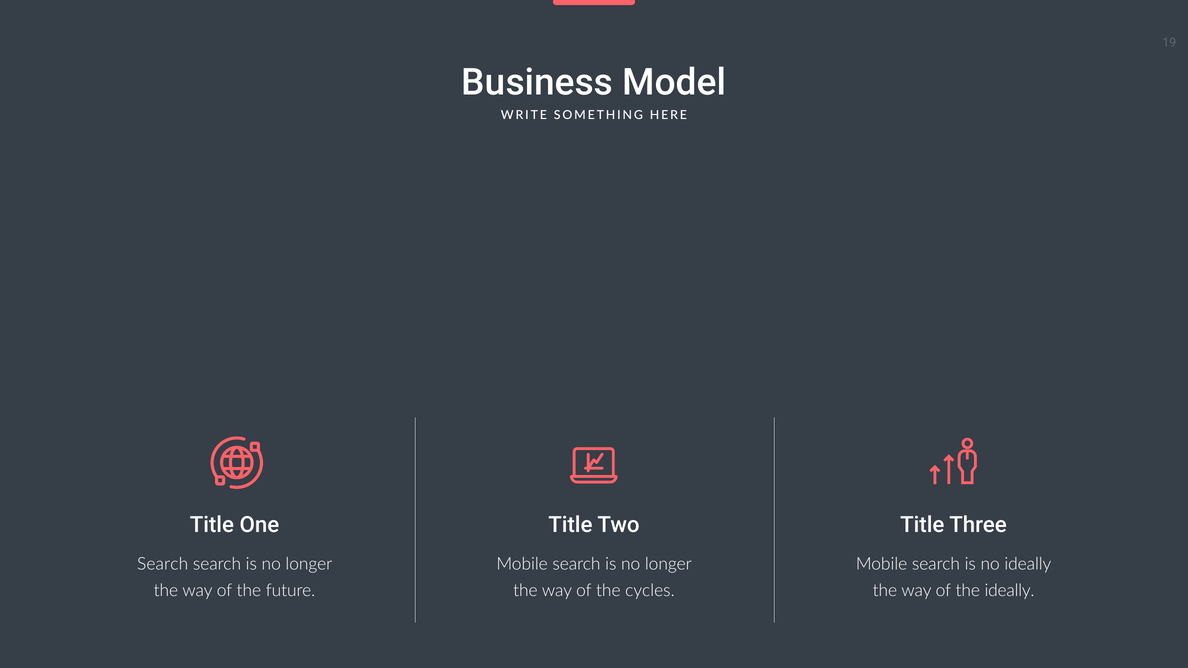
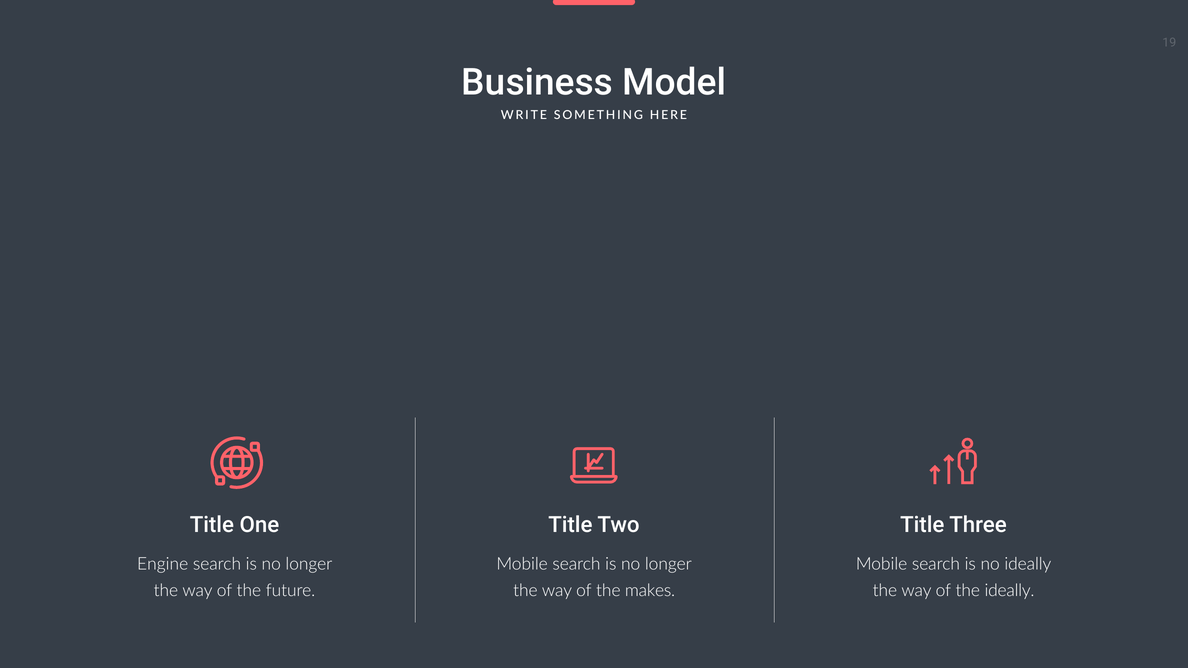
Search at (163, 564): Search -> Engine
cycles: cycles -> makes
